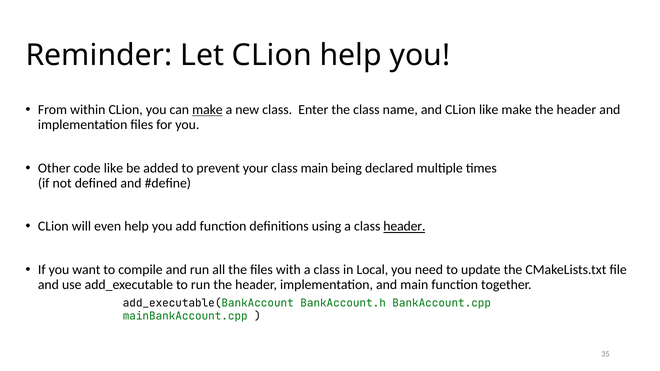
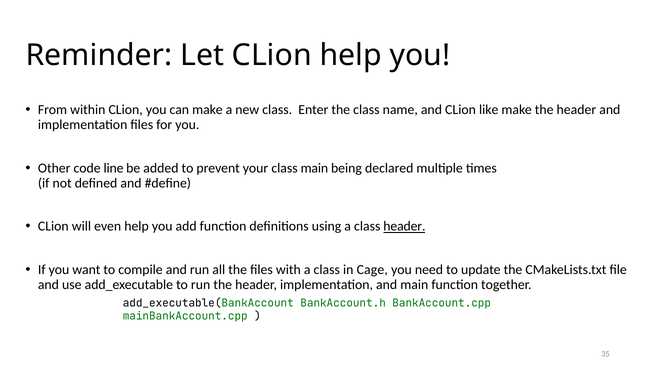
make at (207, 110) underline: present -> none
code like: like -> line
Local: Local -> Cage
